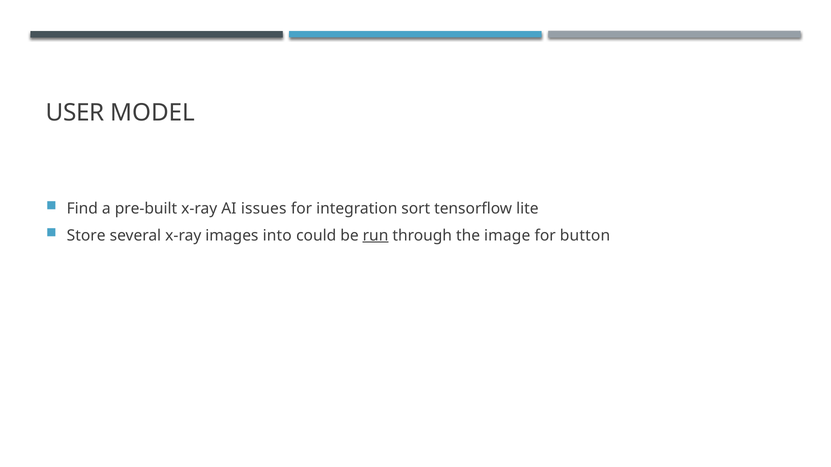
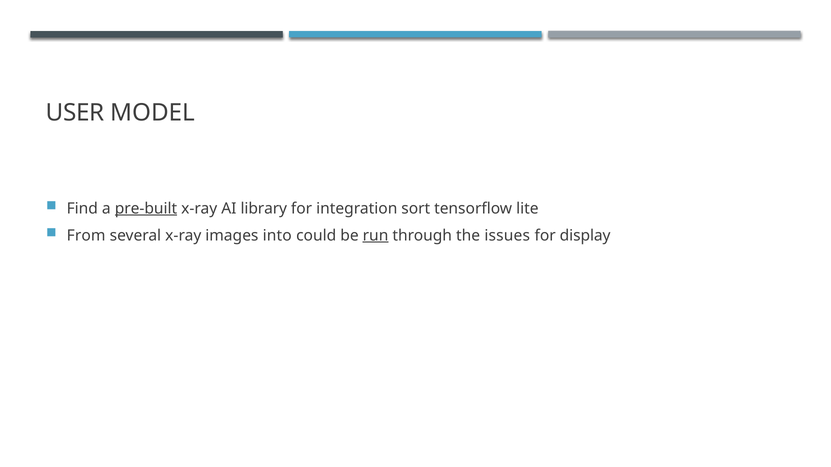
pre-built underline: none -> present
issues: issues -> library
Store: Store -> From
image: image -> issues
button: button -> display
